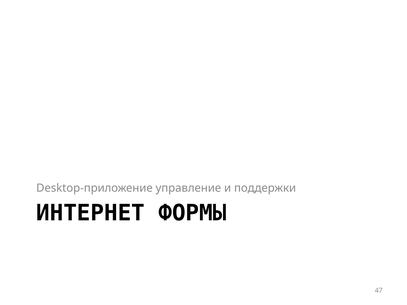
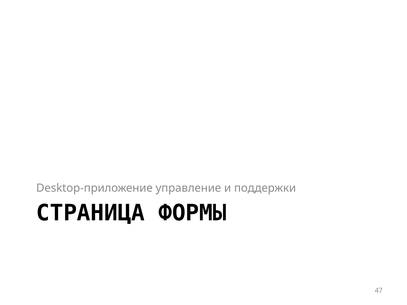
ИНТЕРНЕТ: ИНТЕРНЕТ -> СТРАНИЦА
